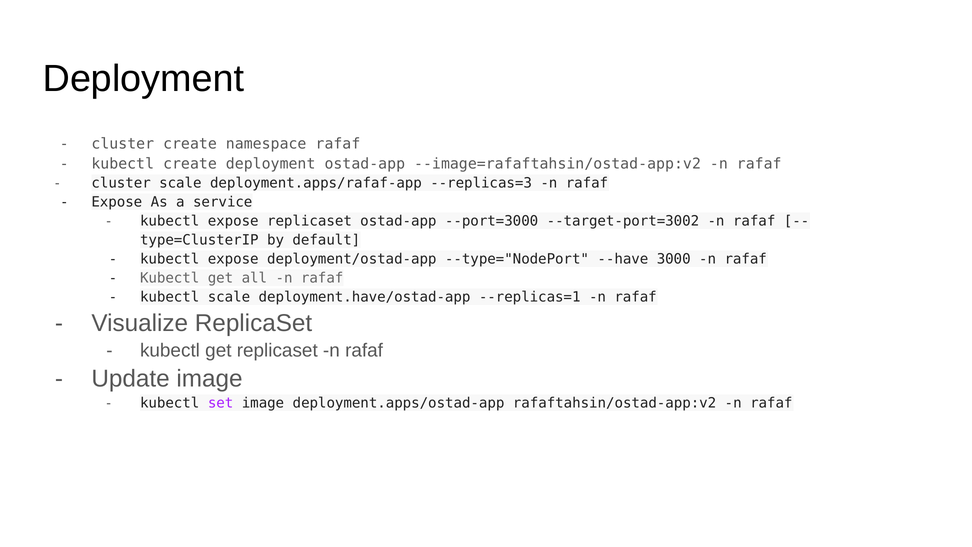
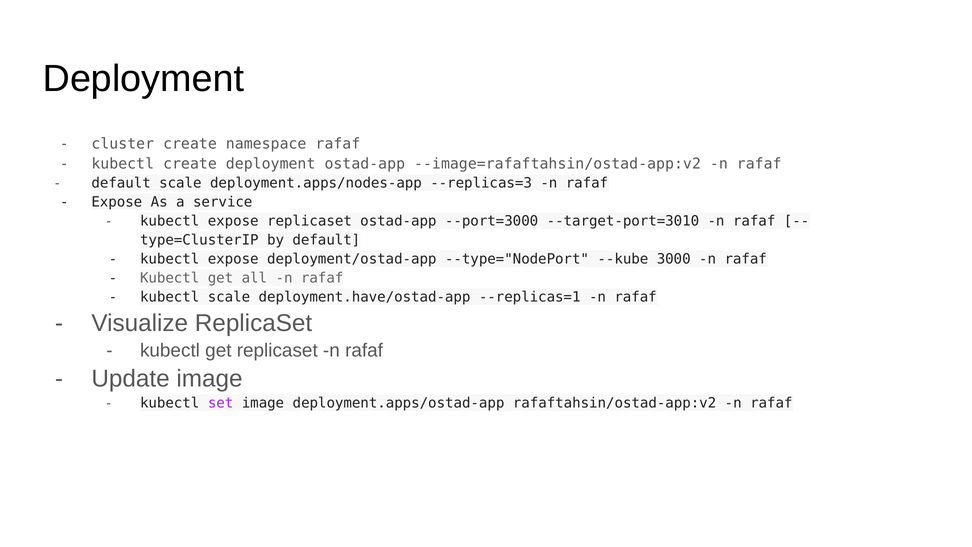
cluster at (121, 183): cluster -> default
deployment.apps/rafaf-app: deployment.apps/rafaf-app -> deployment.apps/nodes-app
--target-port=3002: --target-port=3002 -> --target-port=3010
--have: --have -> --kube
